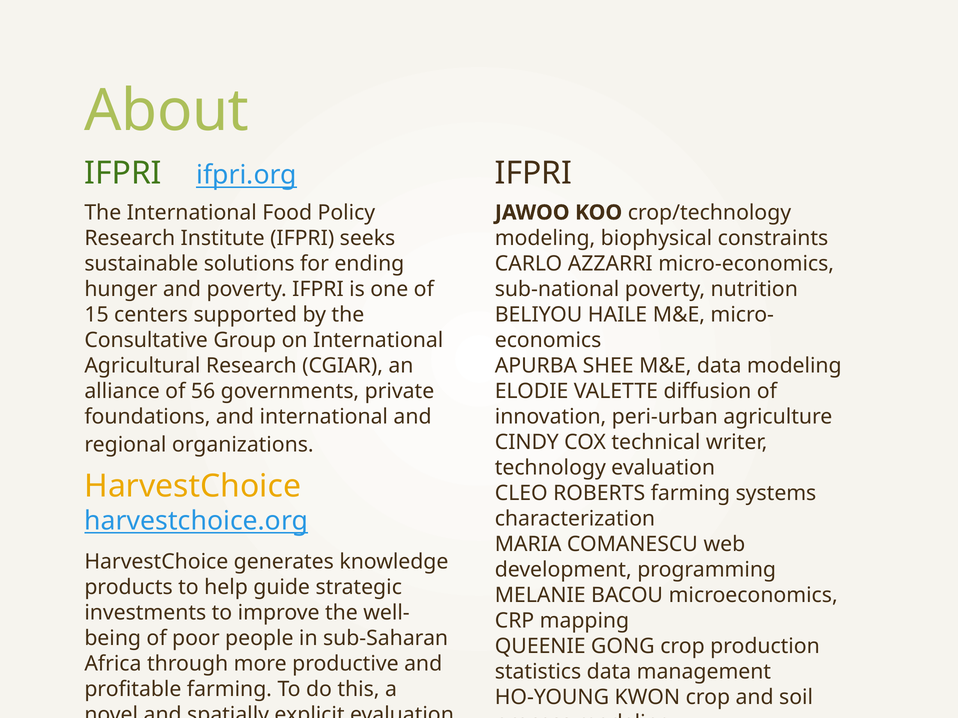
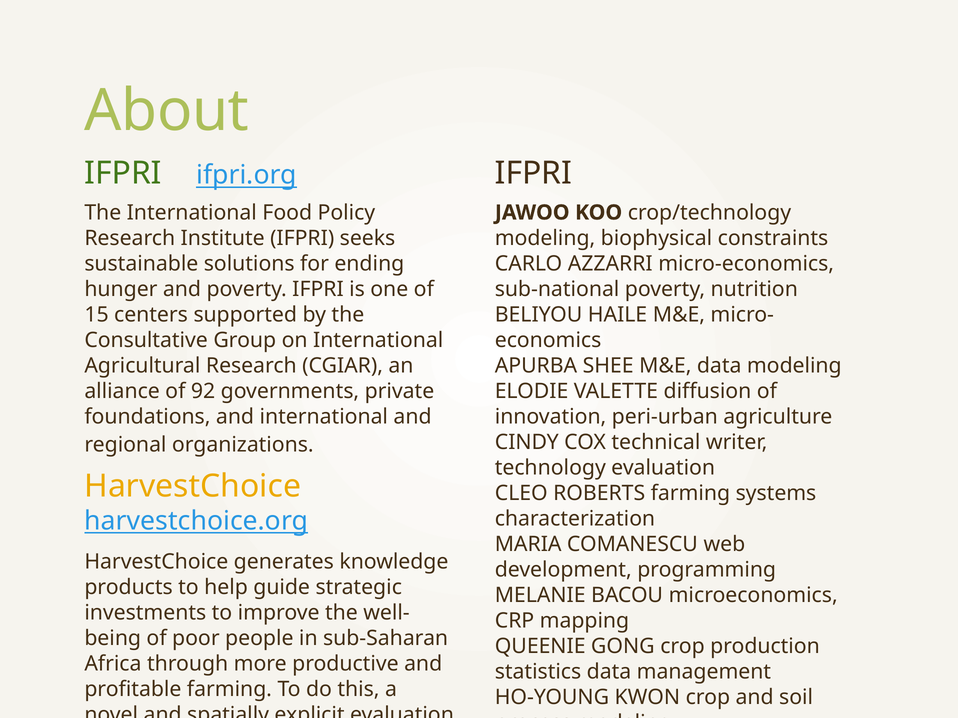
56: 56 -> 92
